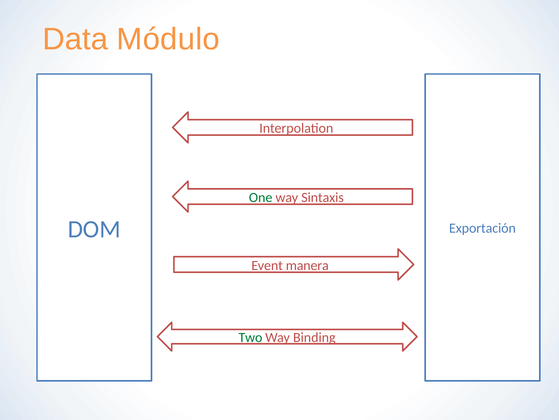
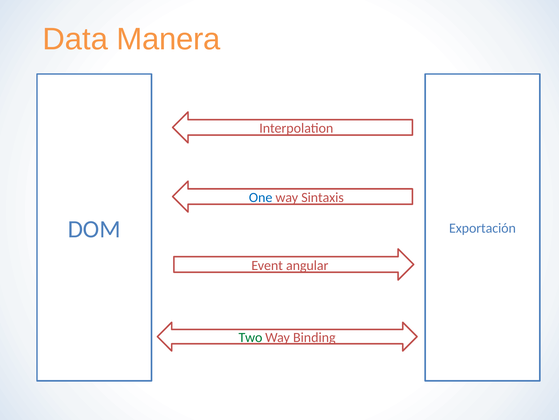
Módulo: Módulo -> Manera
One colour: green -> blue
manera: manera -> angular
